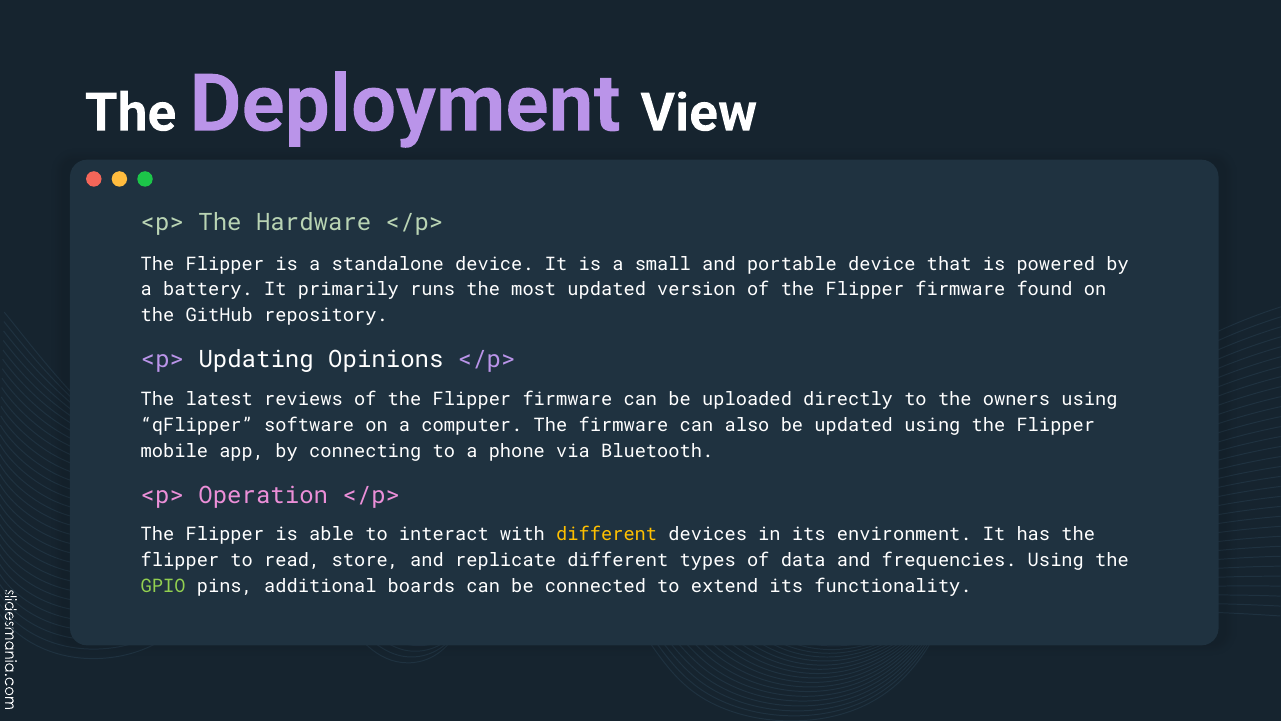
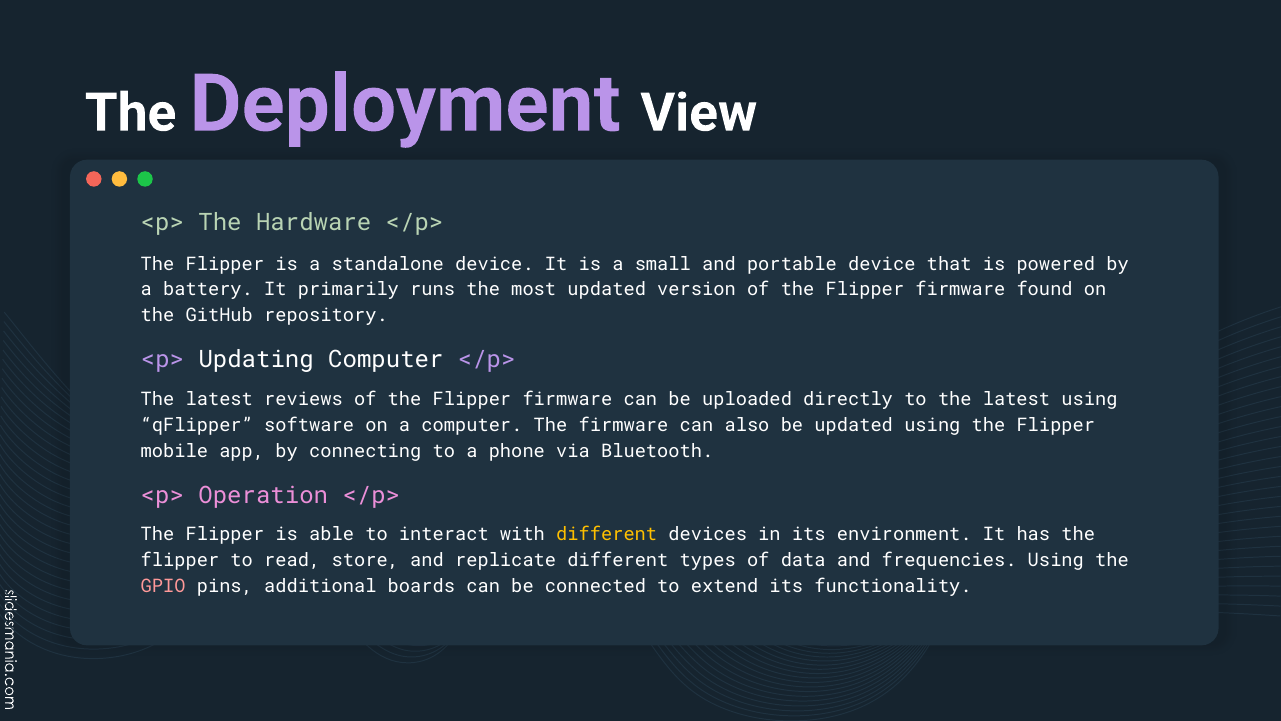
Updating Opinions: Opinions -> Computer
to the owners: owners -> latest
GPIO colour: light green -> pink
